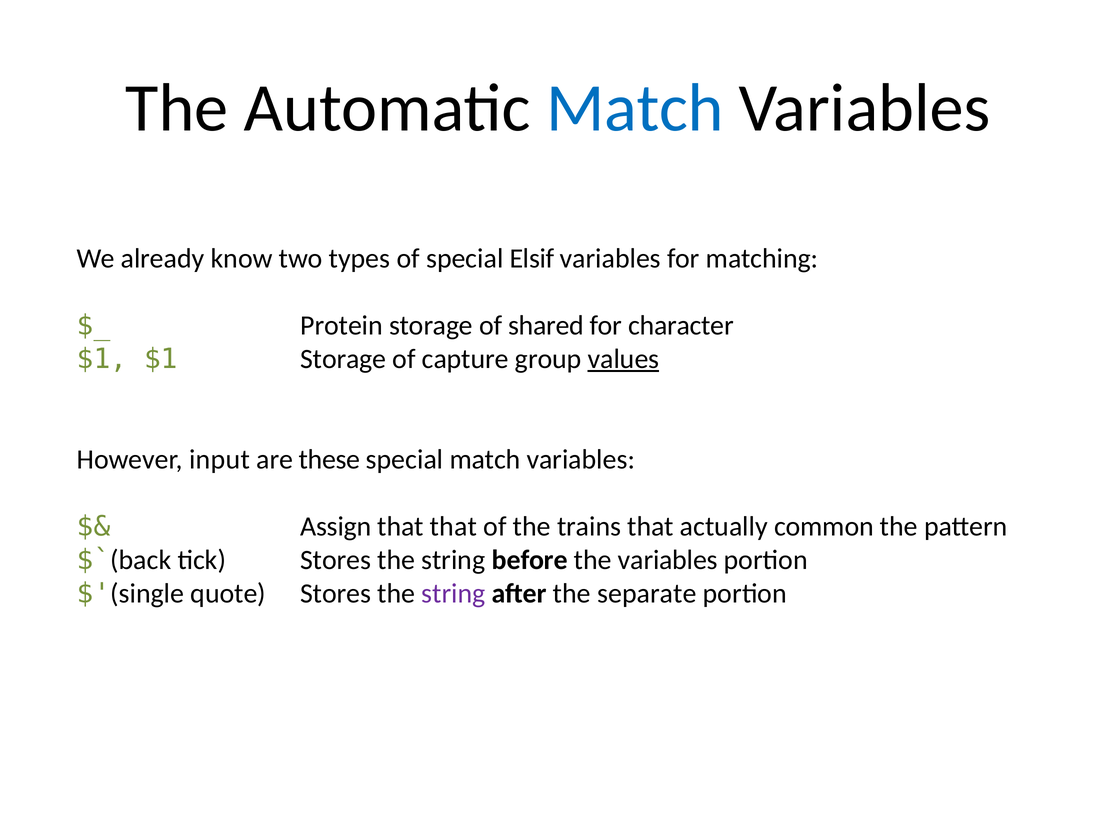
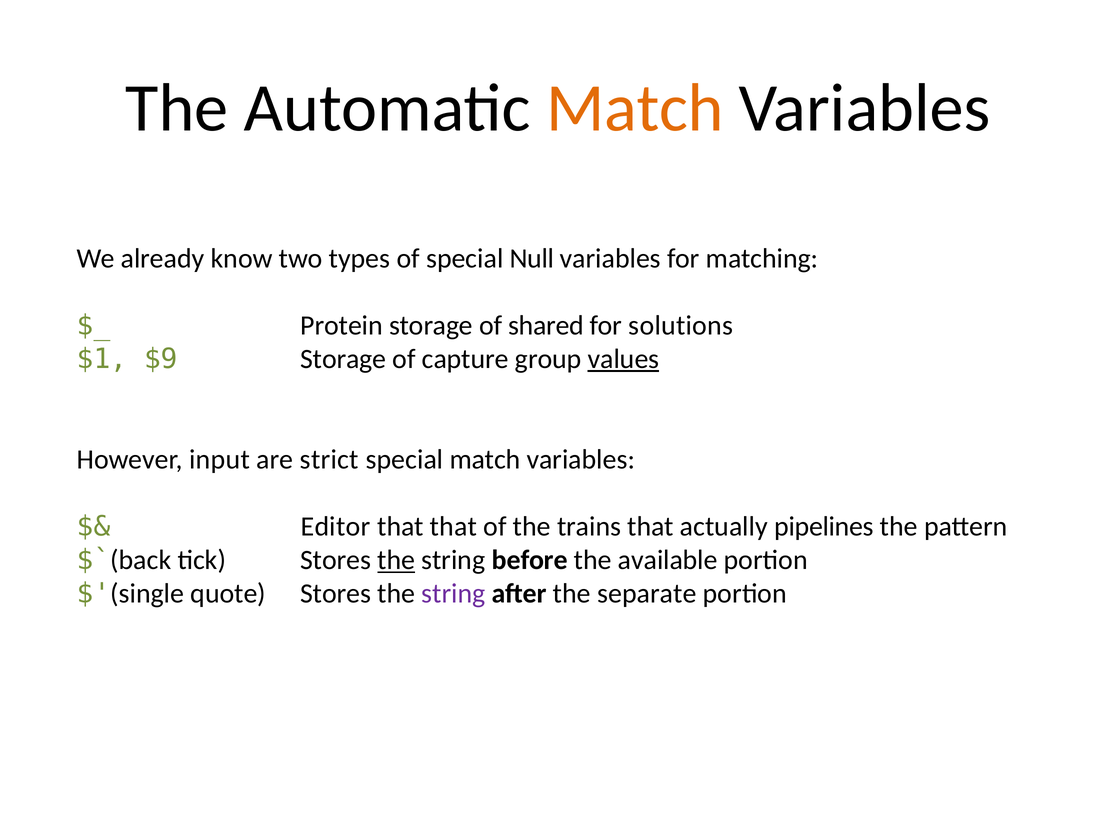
Match at (635, 108) colour: blue -> orange
Elsif: Elsif -> Null
character: character -> solutions
$1 $1: $1 -> $9
these: these -> strict
Assign: Assign -> Editor
common: common -> pipelines
the at (396, 560) underline: none -> present
the variables: variables -> available
